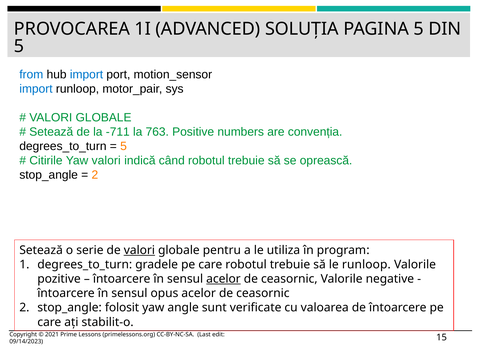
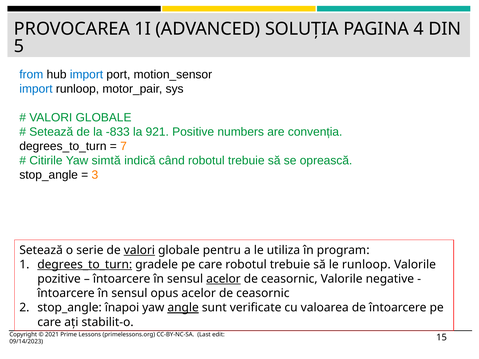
PAGINA 5: 5 -> 4
-711: -711 -> -833
763: 763 -> 921
5 at (124, 146): 5 -> 7
Yaw valori: valori -> simtă
2 at (95, 175): 2 -> 3
degrees_to_turn at (85, 265) underline: none -> present
folosit: folosit -> înapoi
angle underline: none -> present
